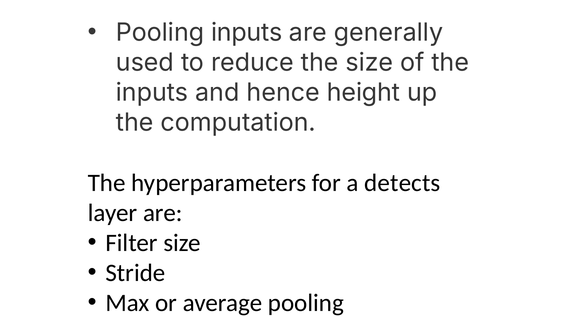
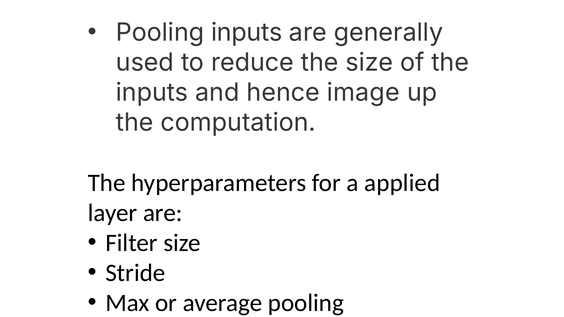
height: height -> image
detects: detects -> applied
